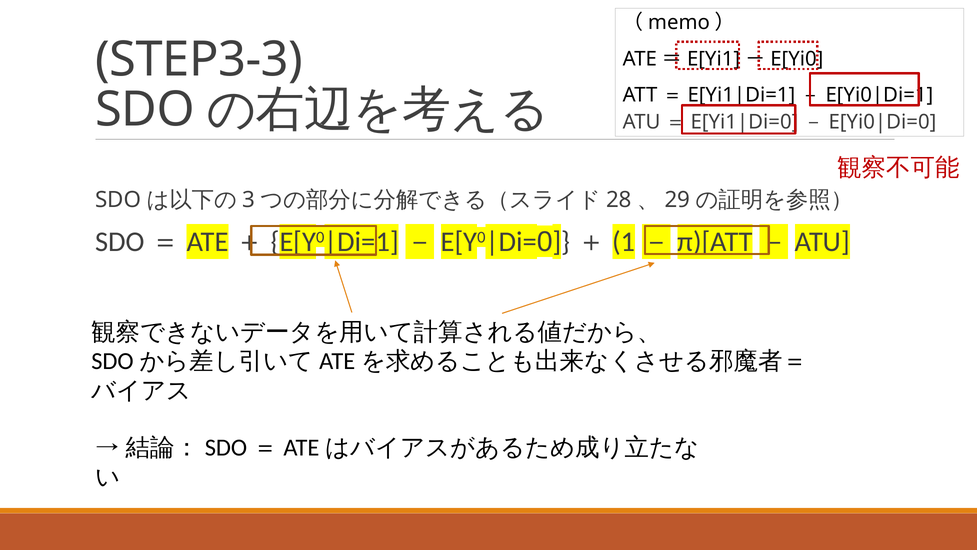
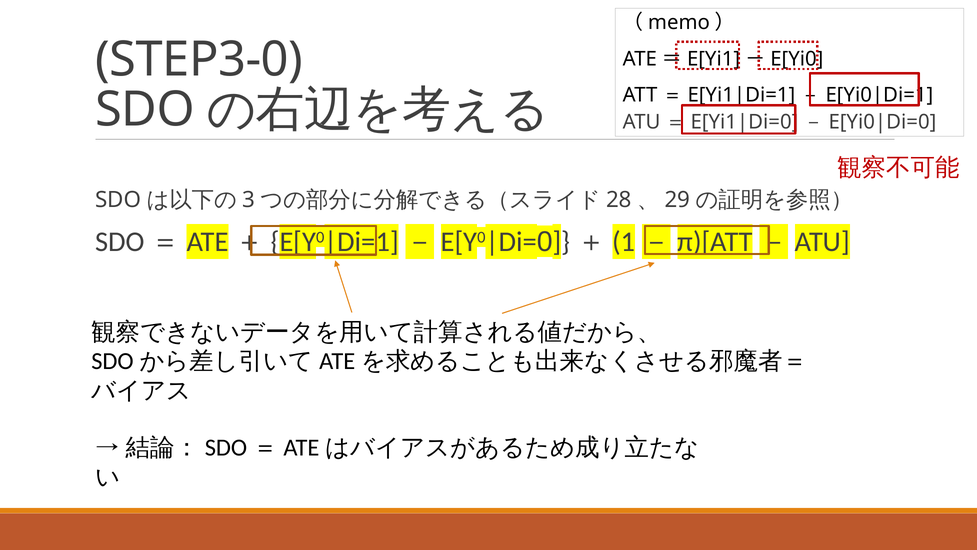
STEP3-3: STEP3-3 -> STEP3-0
